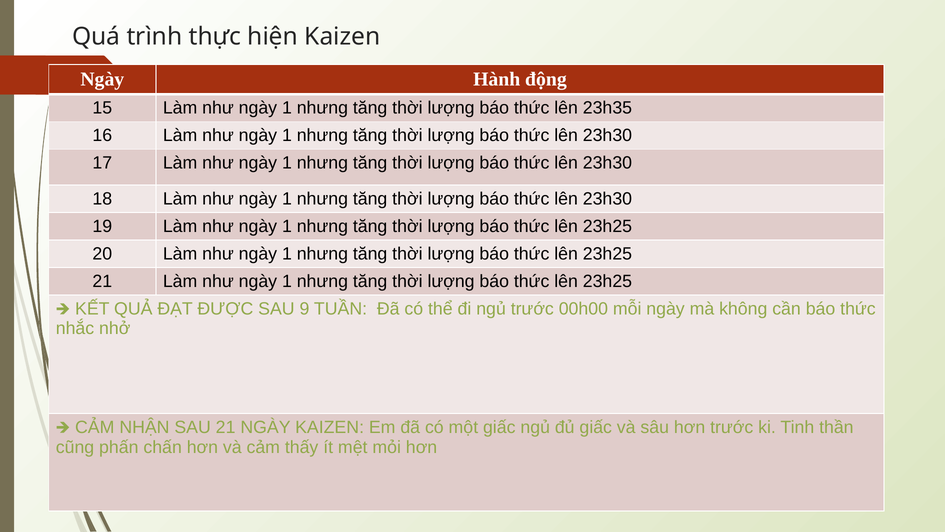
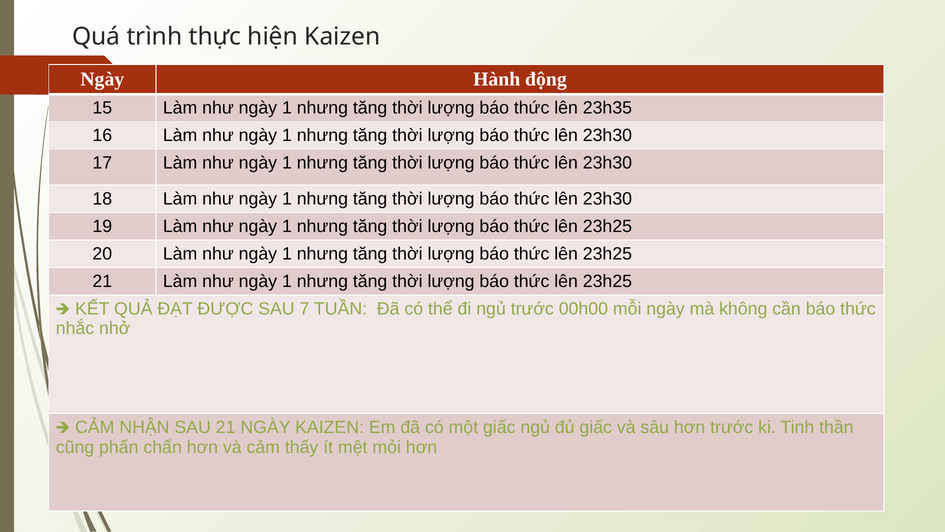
9: 9 -> 7
